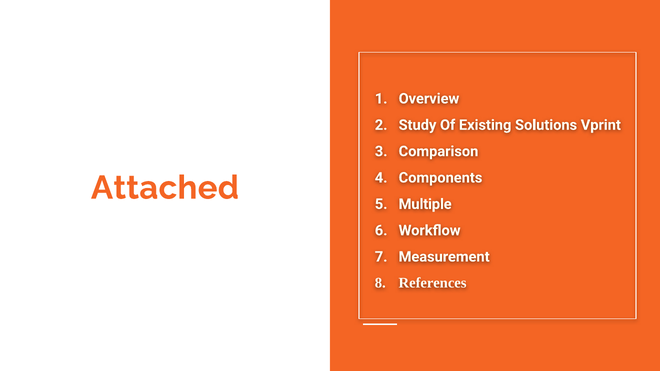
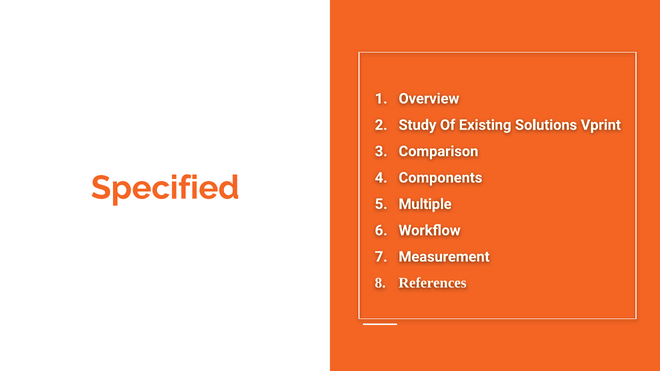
Attached: Attached -> Specified
